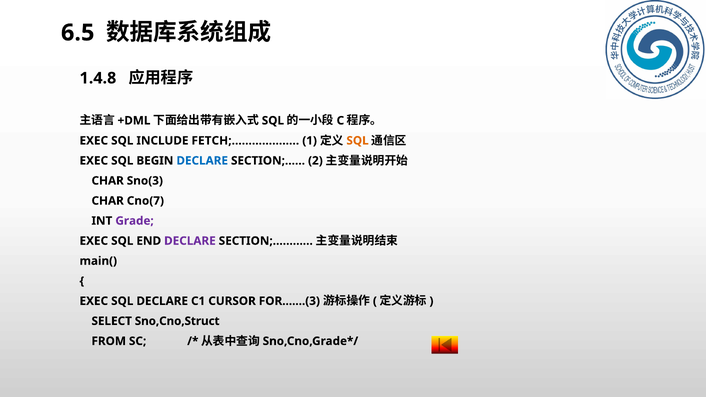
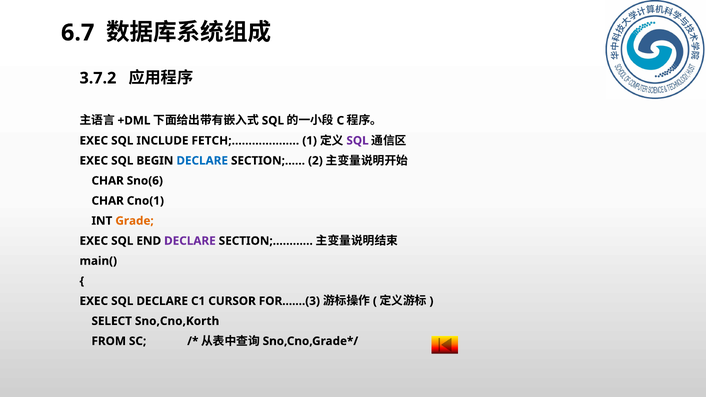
6.5: 6.5 -> 6.7
1.4.8: 1.4.8 -> 3.7.2
SQL at (358, 141) colour: orange -> purple
Sno(3: Sno(3 -> Sno(6
Cno(7: Cno(7 -> Cno(1
Grade colour: purple -> orange
Sno,Cno,Struct: Sno,Cno,Struct -> Sno,Cno,Korth
